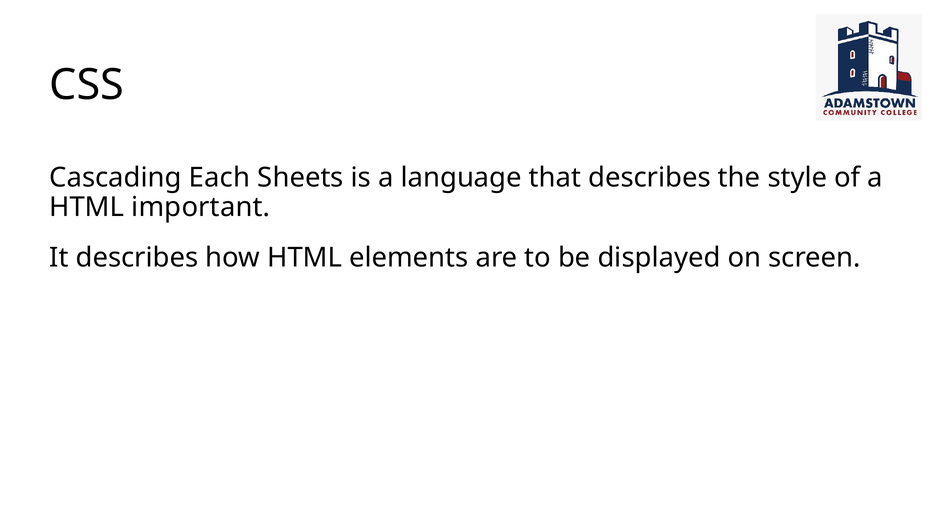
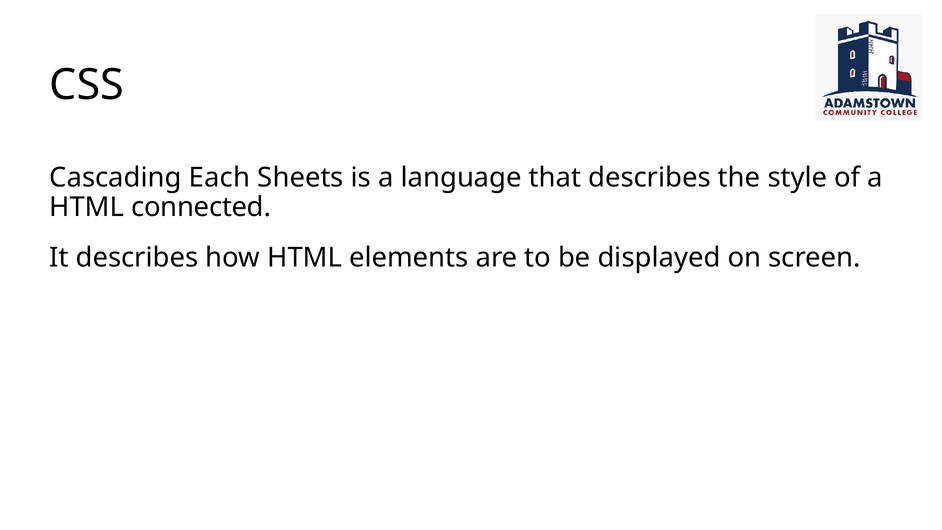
important: important -> connected
